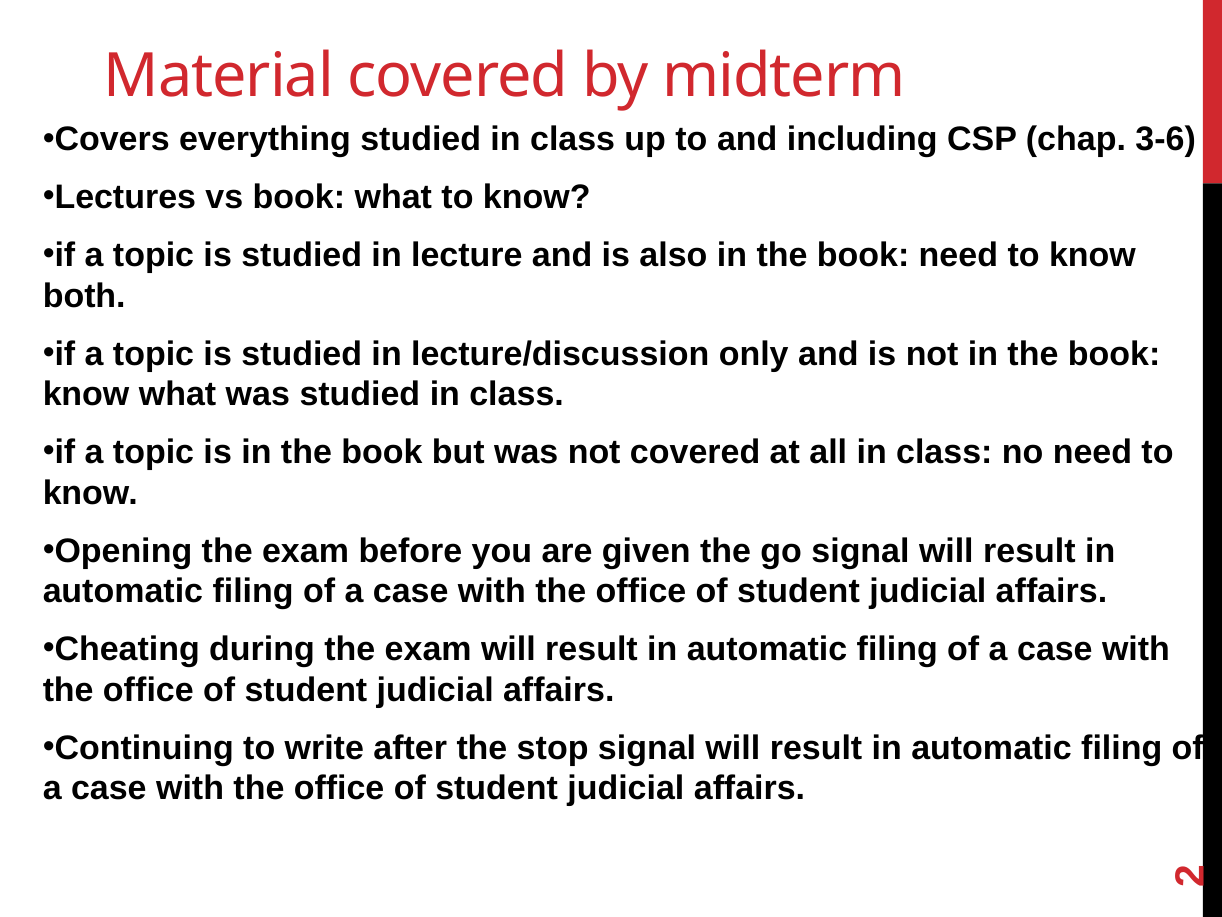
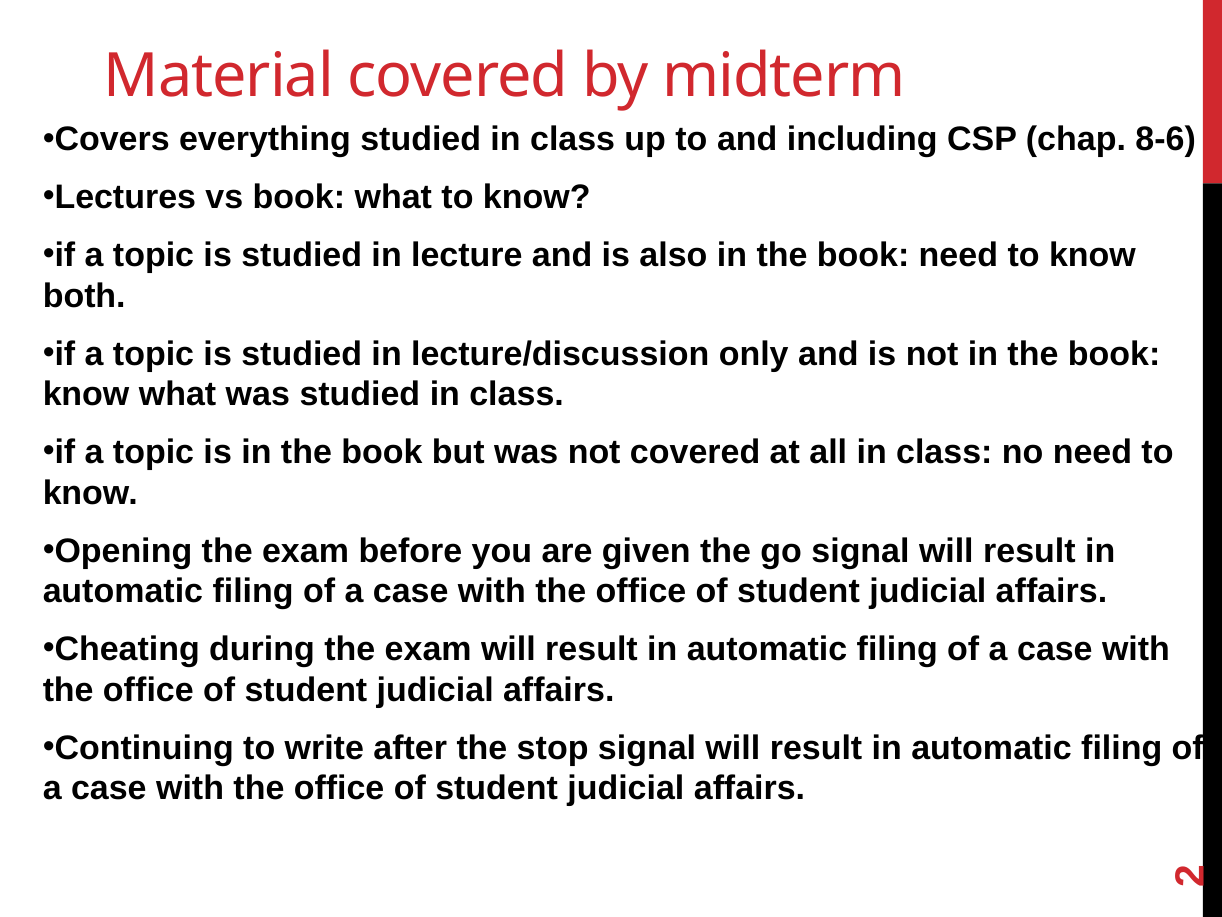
3-6: 3-6 -> 8-6
